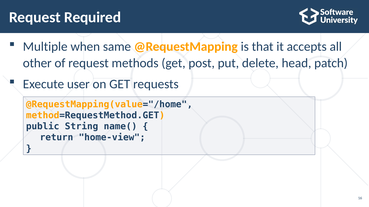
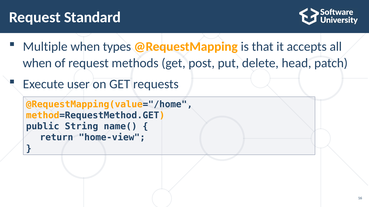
Required: Required -> Standard
same: same -> types
other at (37, 63): other -> when
